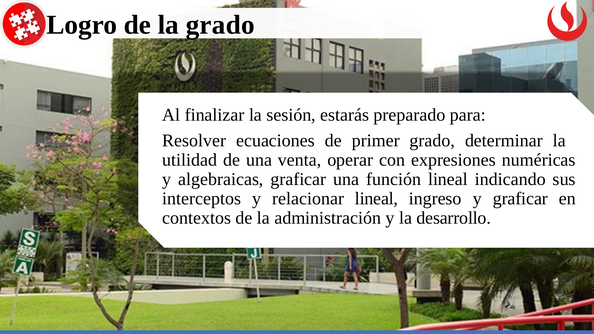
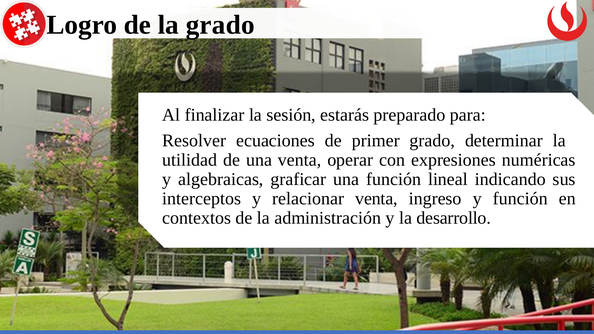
relacionar lineal: lineal -> venta
y graficar: graficar -> función
